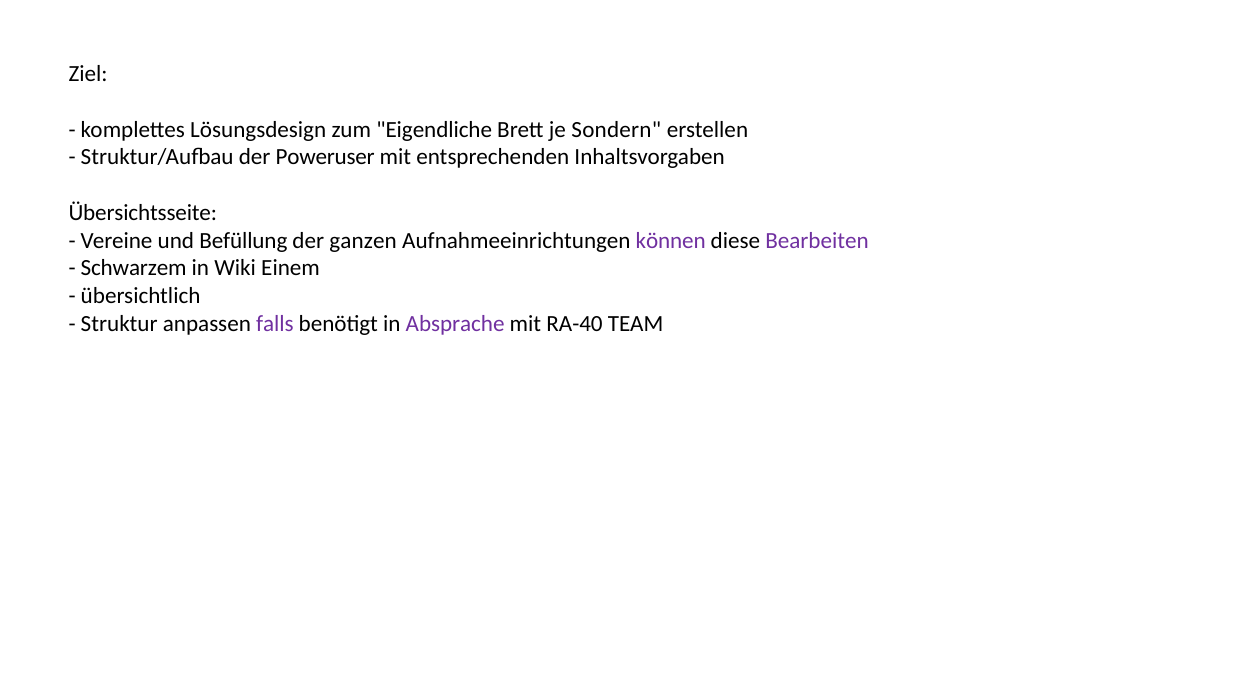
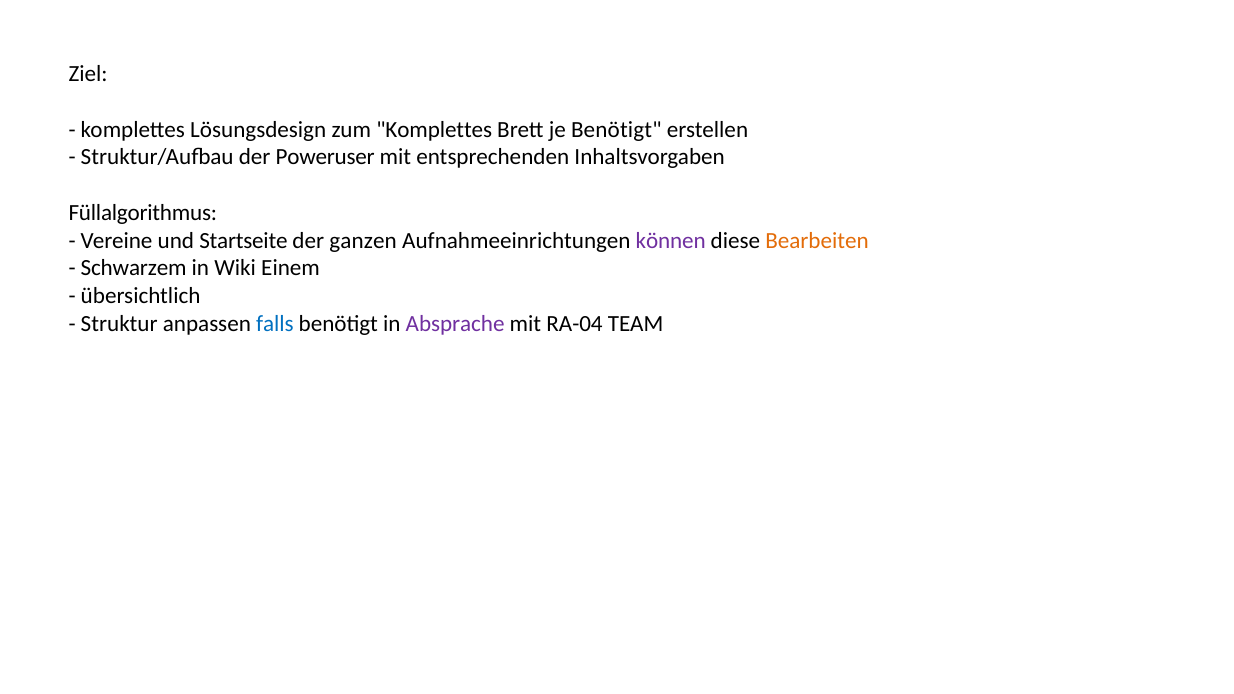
zum Eigendliche: Eigendliche -> Komplettes
je Sondern: Sondern -> Benötigt
Übersichtsseite: Übersichtsseite -> Füllalgorithmus
Befüllung: Befüllung -> Startseite
Bearbeiten colour: purple -> orange
falls colour: purple -> blue
RA-40: RA-40 -> RA-04
